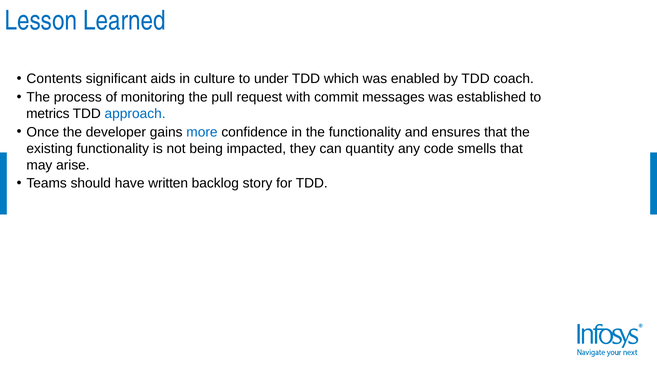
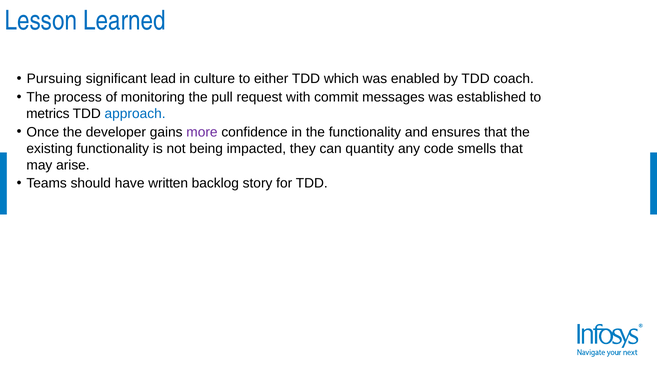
Contents: Contents -> Pursuing
aids: aids -> lead
under: under -> either
more colour: blue -> purple
